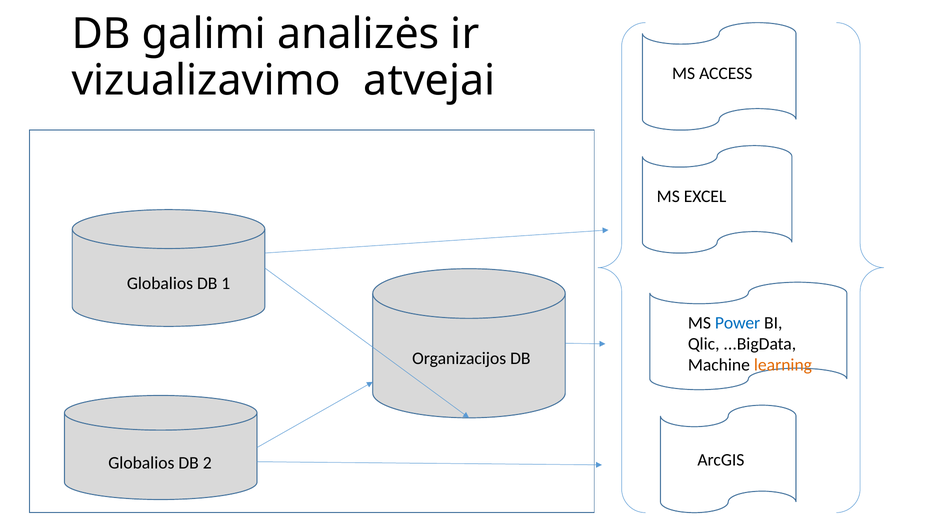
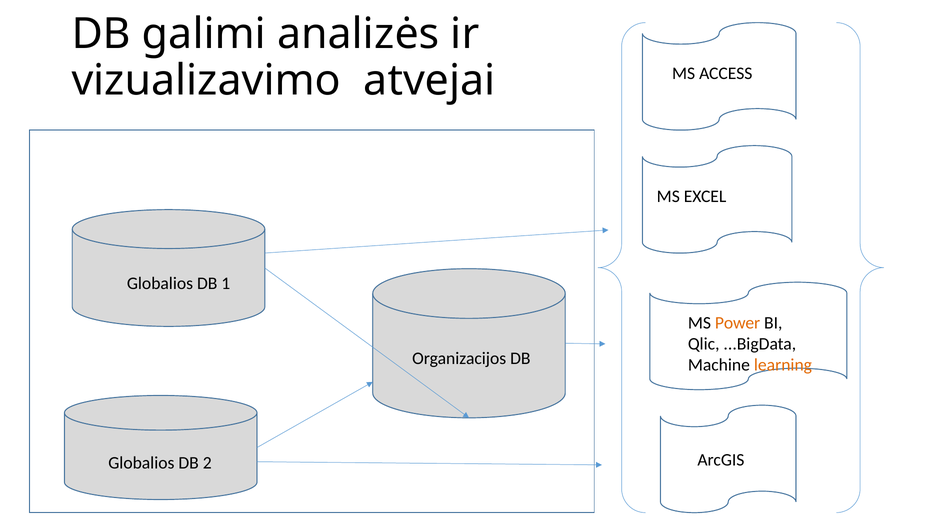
Power colour: blue -> orange
